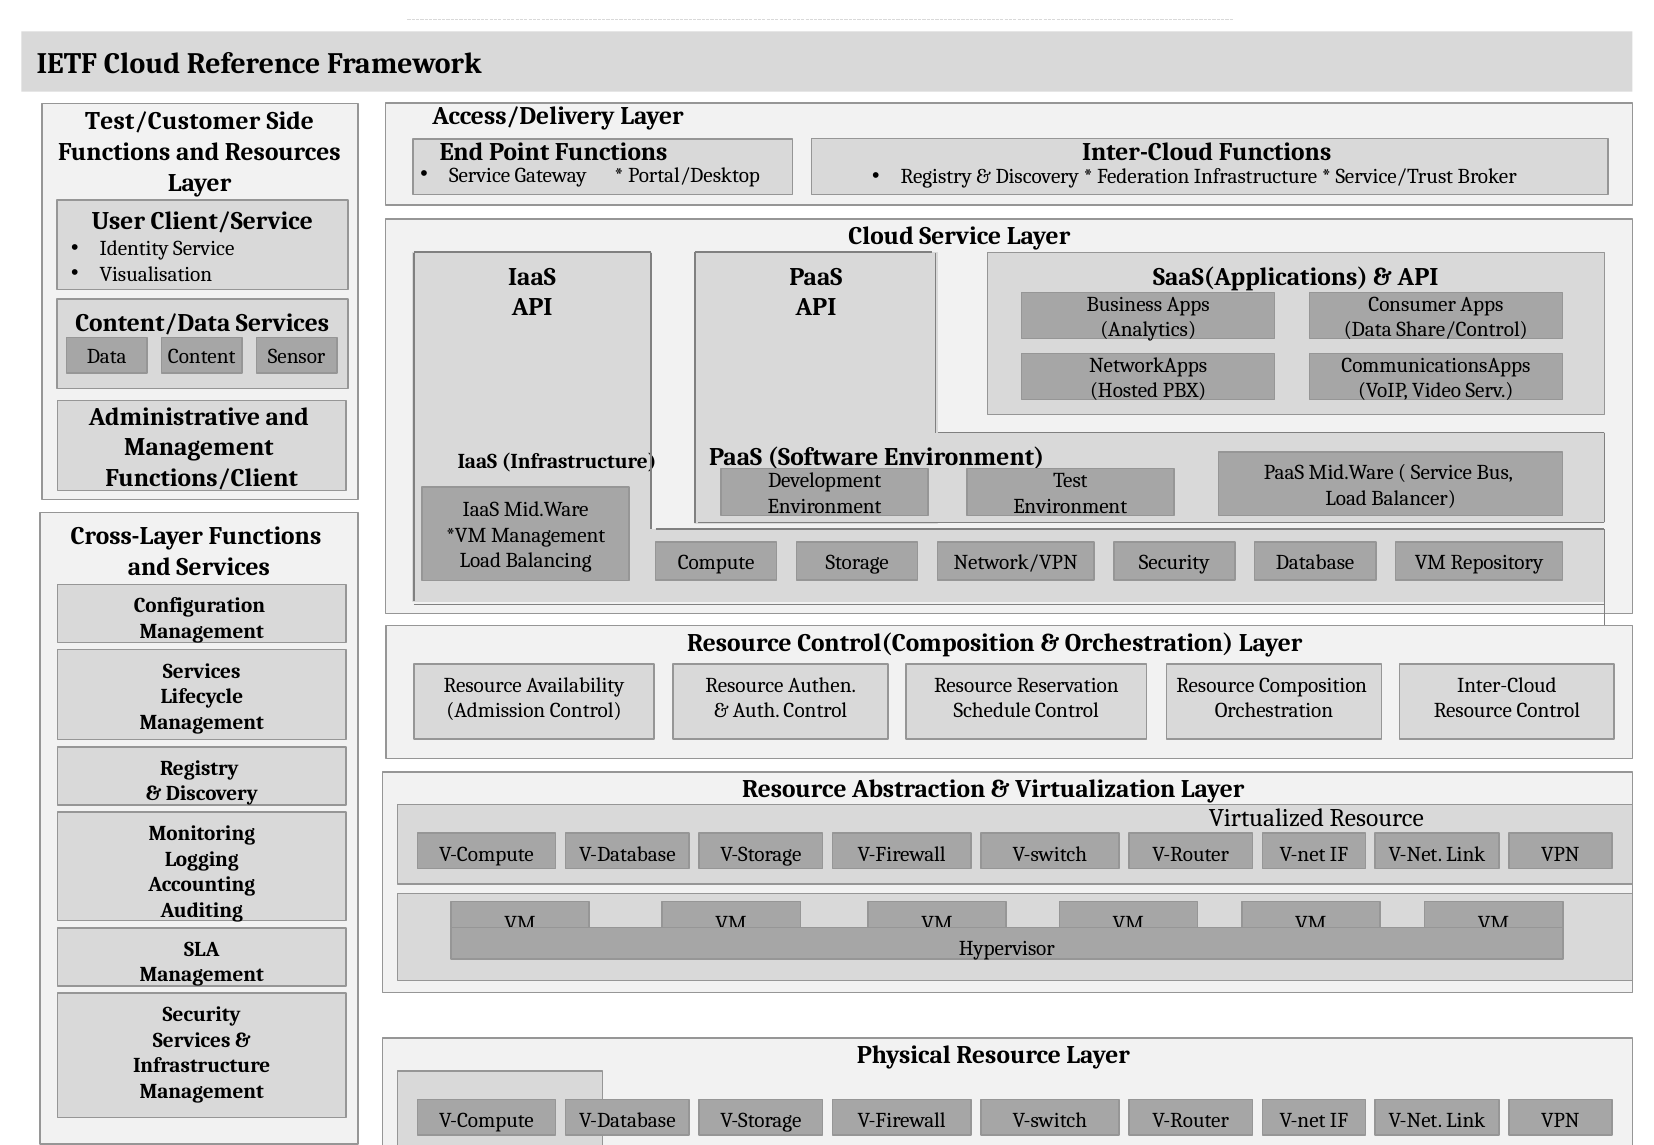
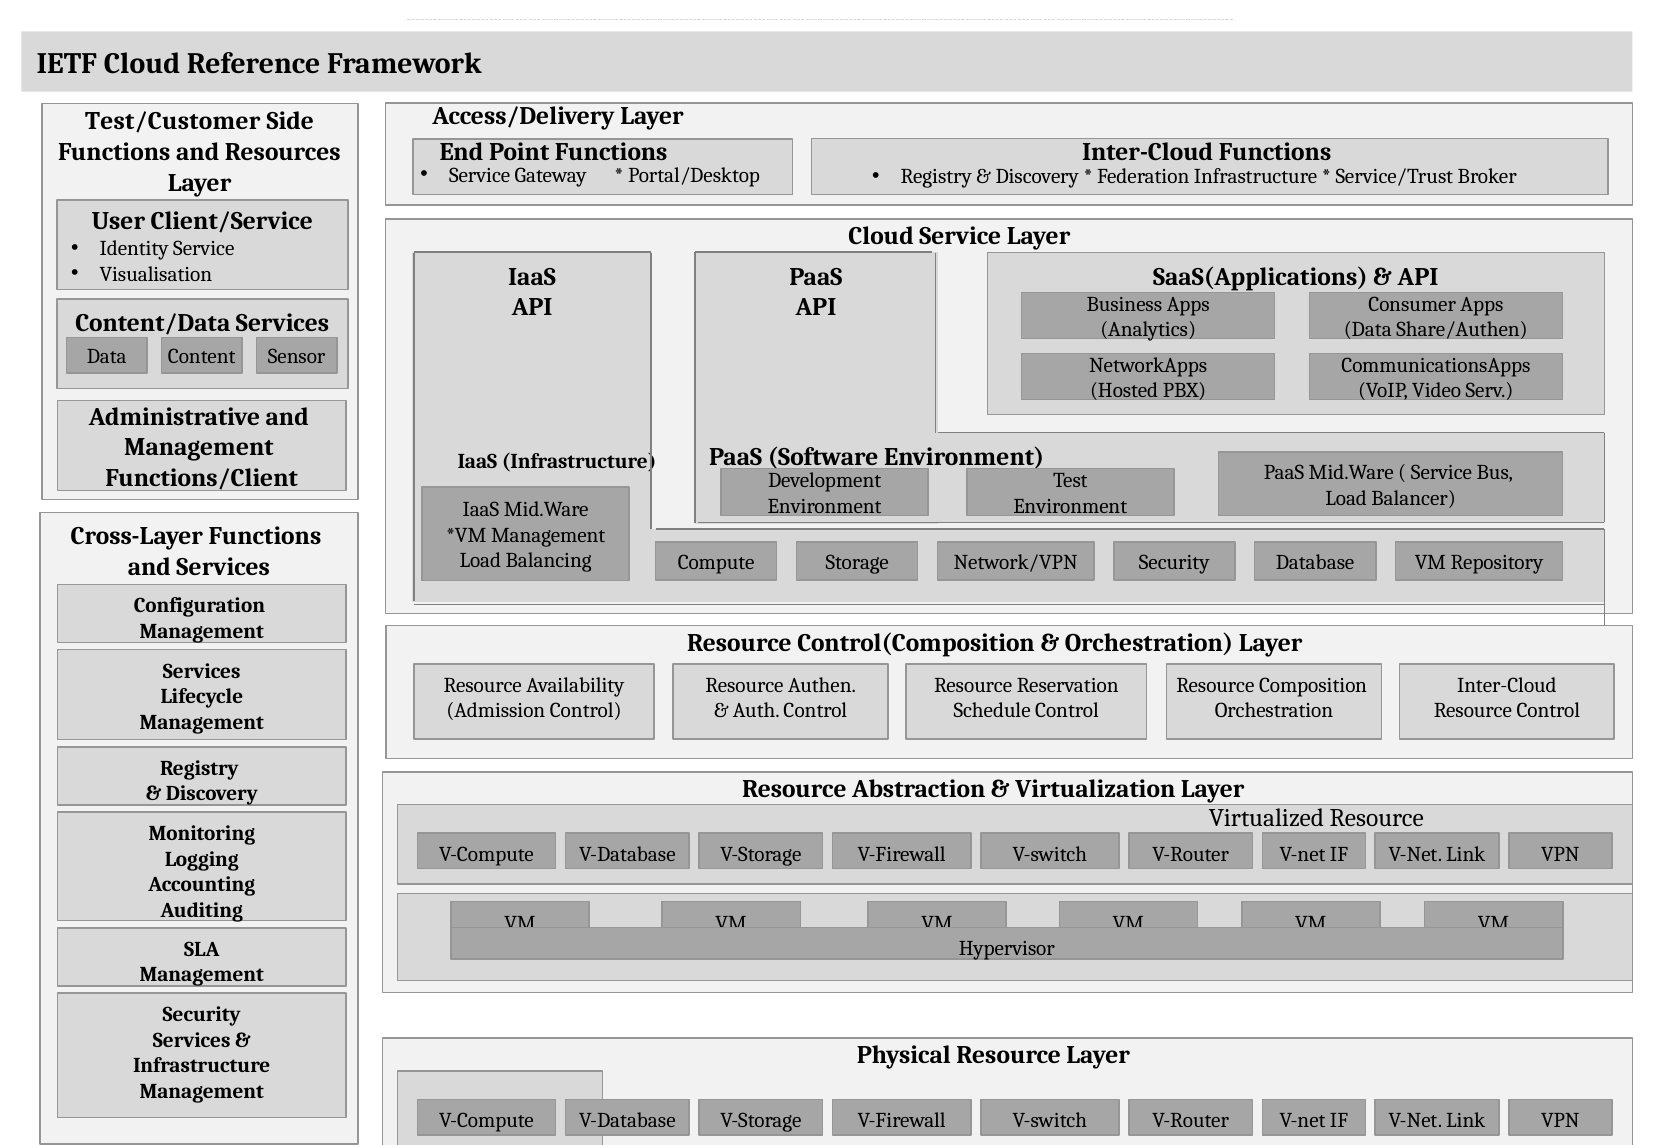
Share/Control: Share/Control -> Share/Authen
